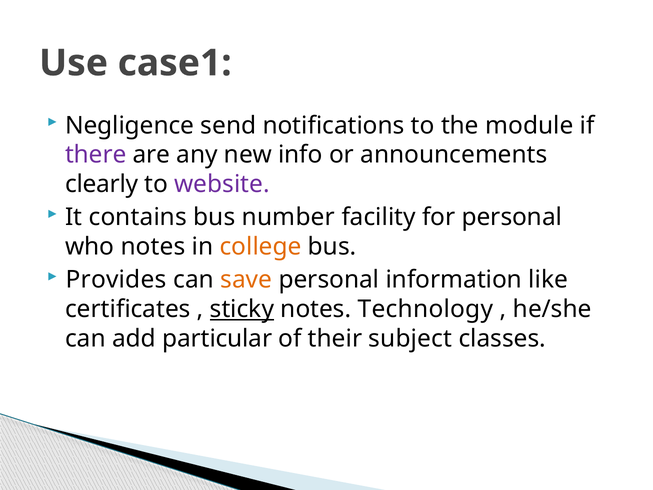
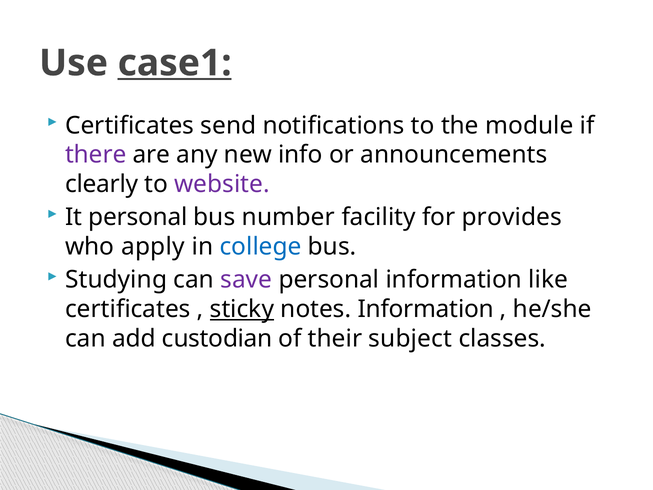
case1 underline: none -> present
Negligence at (130, 125): Negligence -> Certificates
It contains: contains -> personal
for personal: personal -> provides
who notes: notes -> apply
college colour: orange -> blue
Provides: Provides -> Studying
save colour: orange -> purple
notes Technology: Technology -> Information
particular: particular -> custodian
